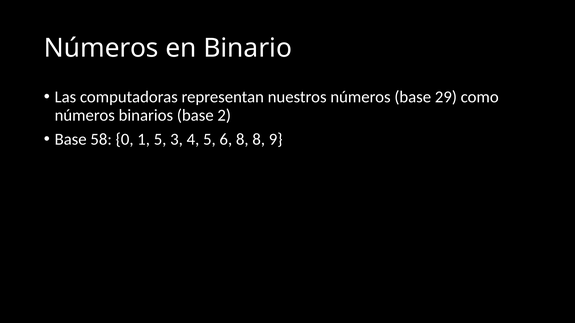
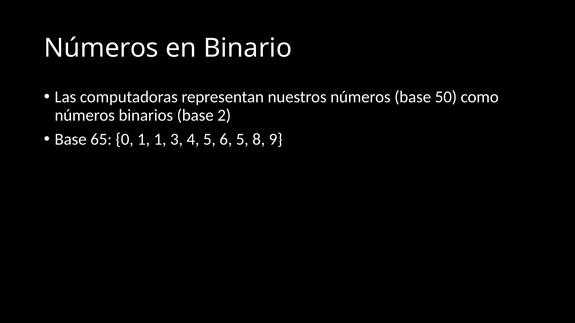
29: 29 -> 50
58: 58 -> 65
1 5: 5 -> 1
6 8: 8 -> 5
